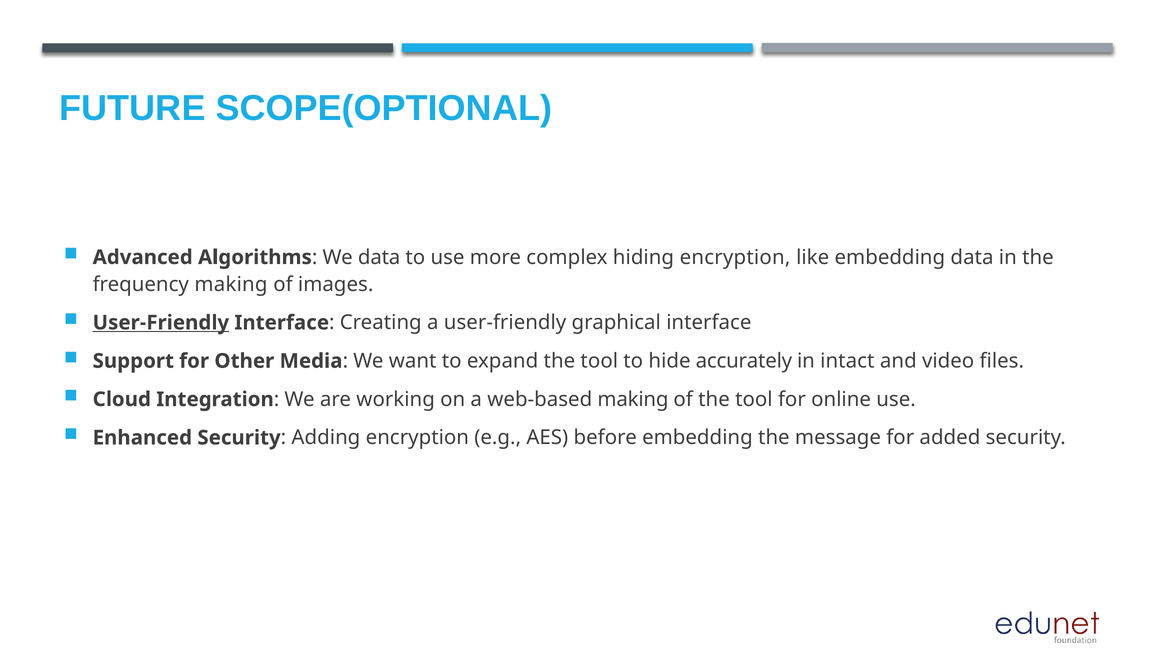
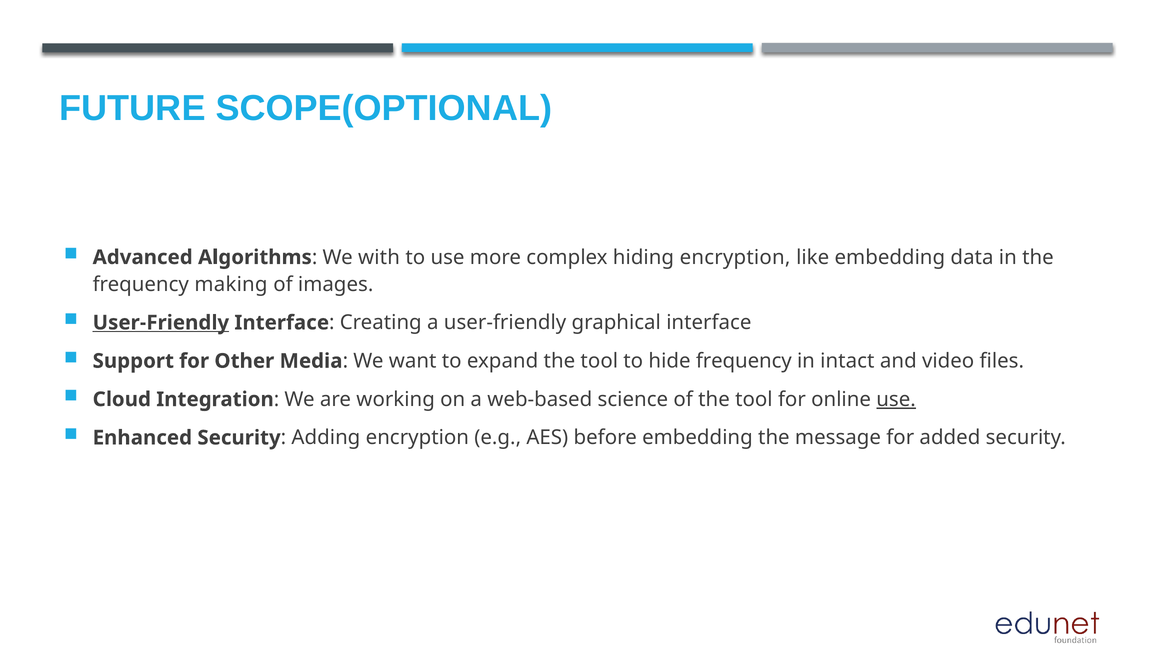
We data: data -> with
hide accurately: accurately -> frequency
web-based making: making -> science
use at (896, 399) underline: none -> present
